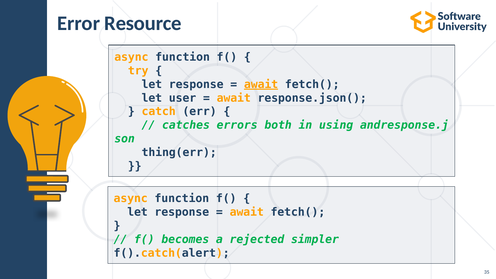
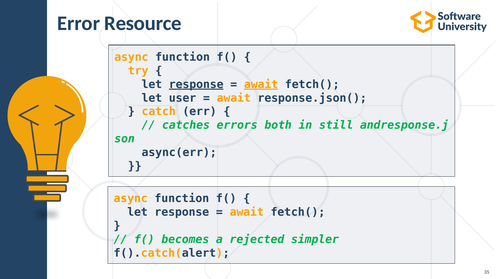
response at (196, 84) underline: none -> present
using: using -> still
thing(err: thing(err -> async(err
